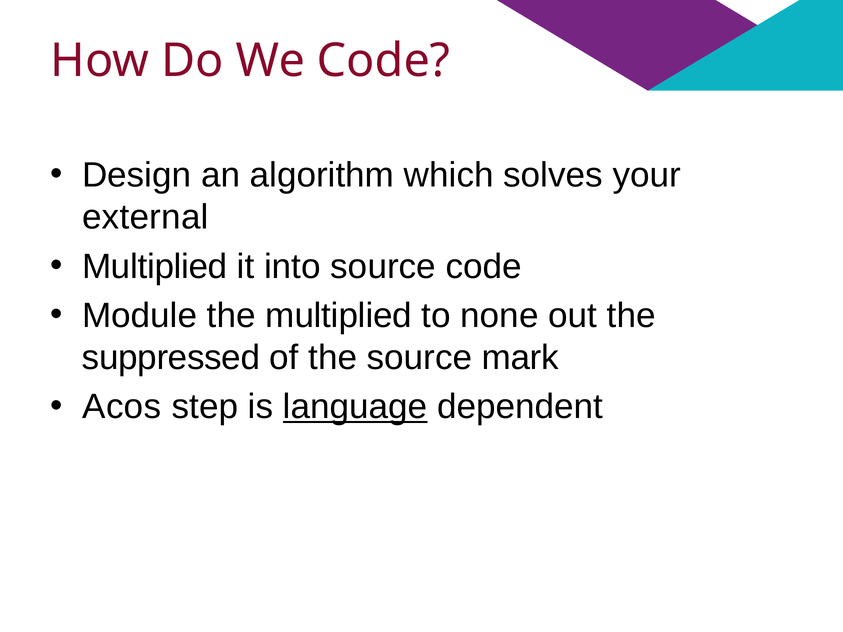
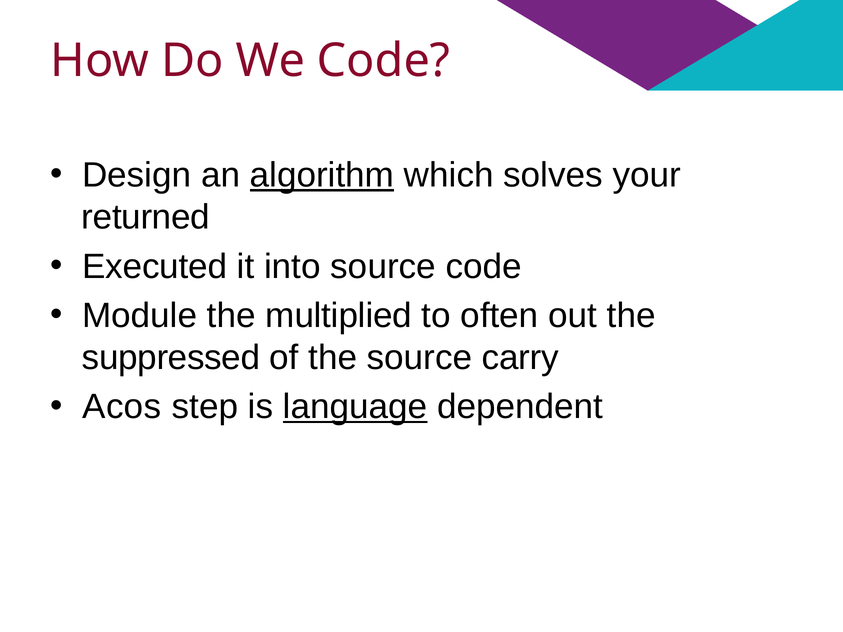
algorithm underline: none -> present
external: external -> returned
Multiplied at (155, 267): Multiplied -> Executed
none: none -> often
mark: mark -> carry
